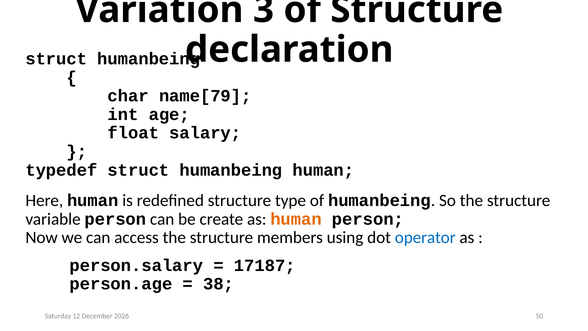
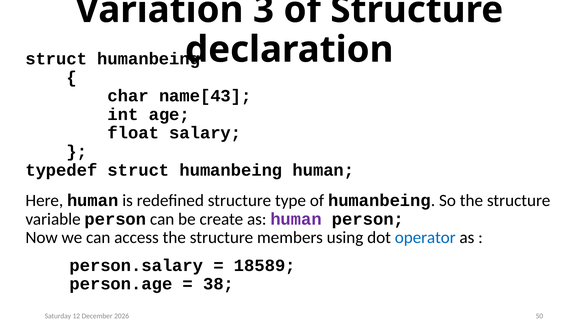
name[79: name[79 -> name[43
human at (296, 219) colour: orange -> purple
17187: 17187 -> 18589
